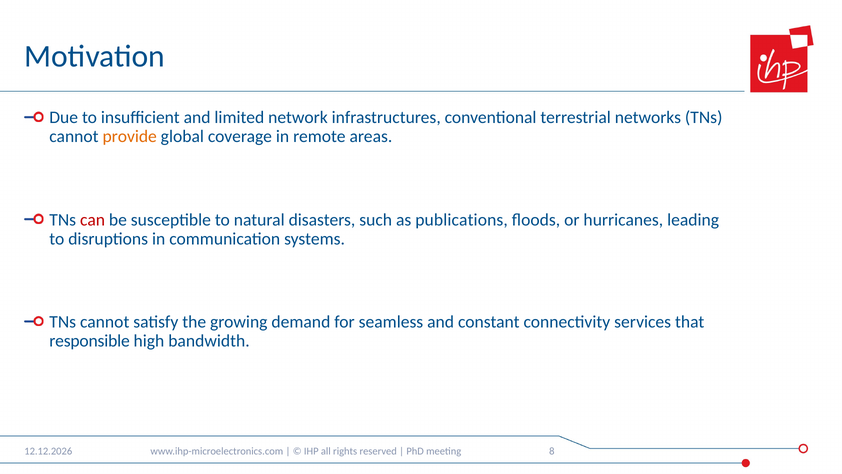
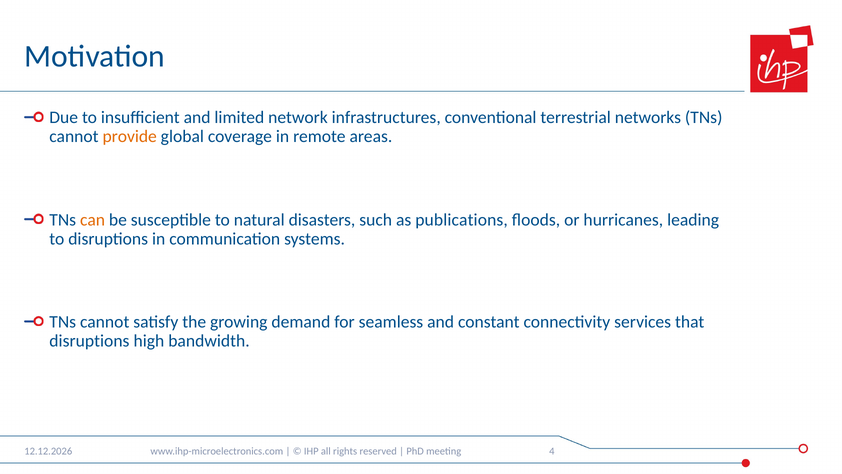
can colour: red -> orange
responsible at (90, 341): responsible -> disruptions
8: 8 -> 4
